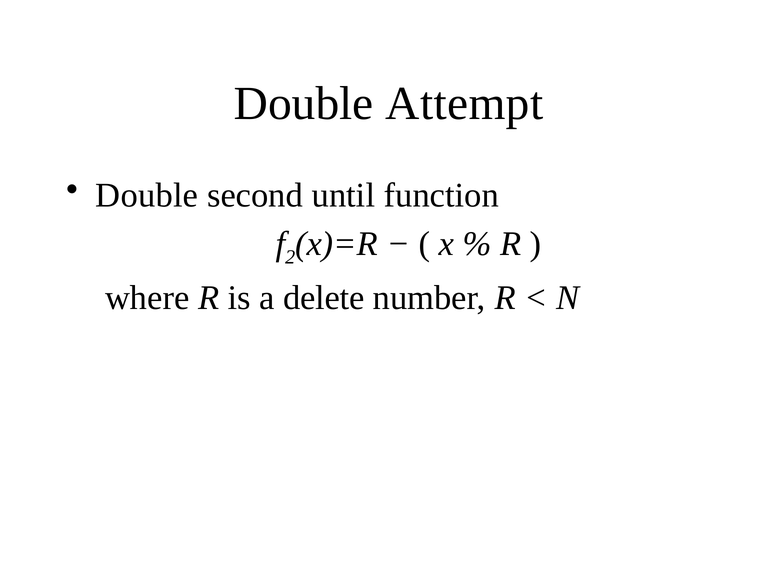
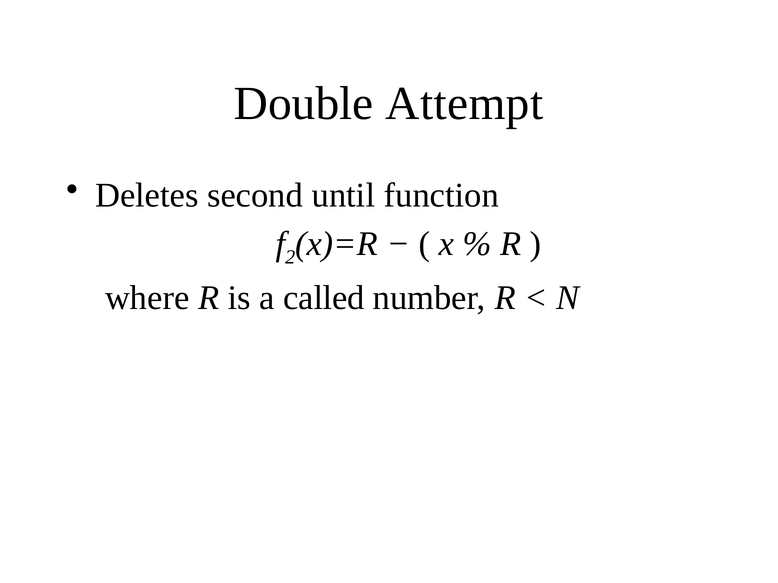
Double at (147, 196): Double -> Deletes
delete: delete -> called
